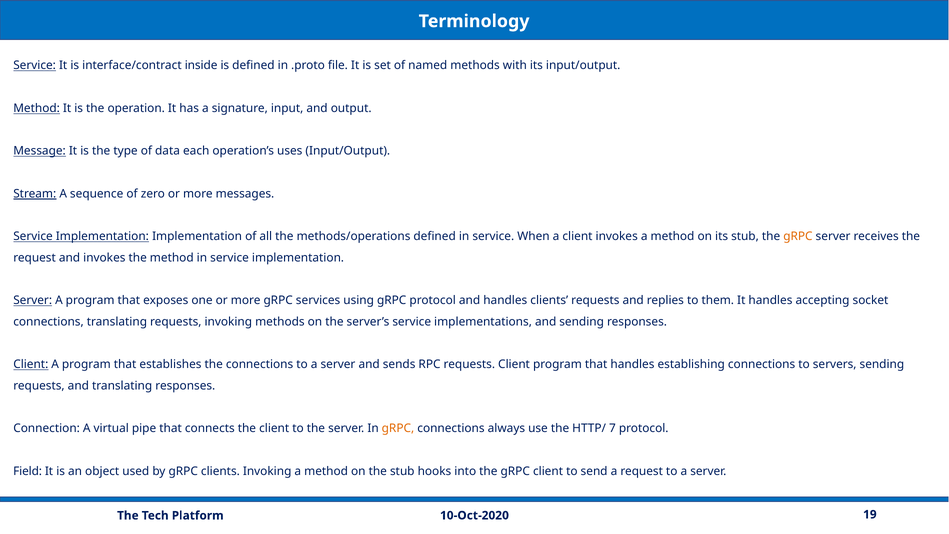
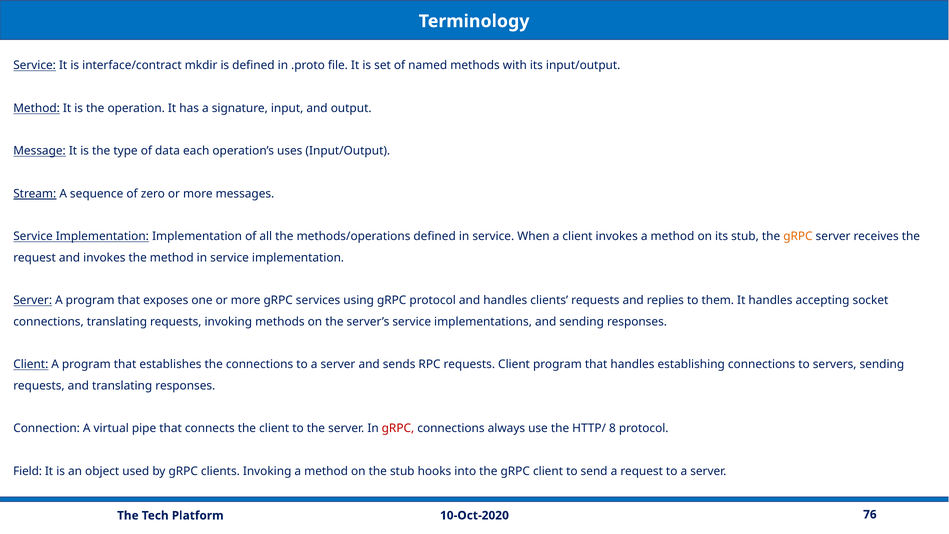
inside: inside -> mkdir
gRPC at (398, 428) colour: orange -> red
7: 7 -> 8
19: 19 -> 76
